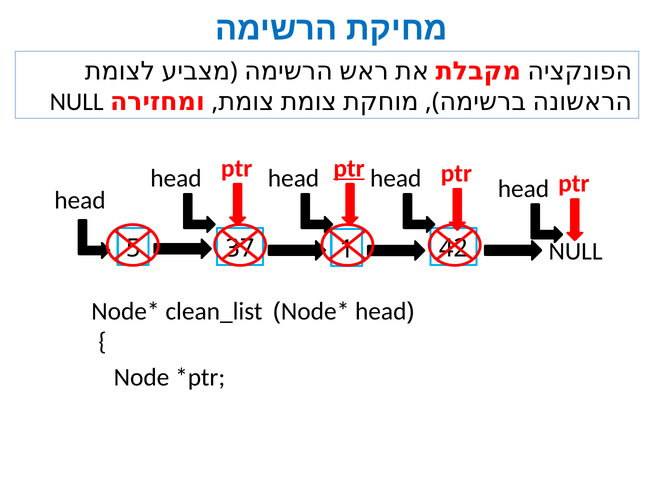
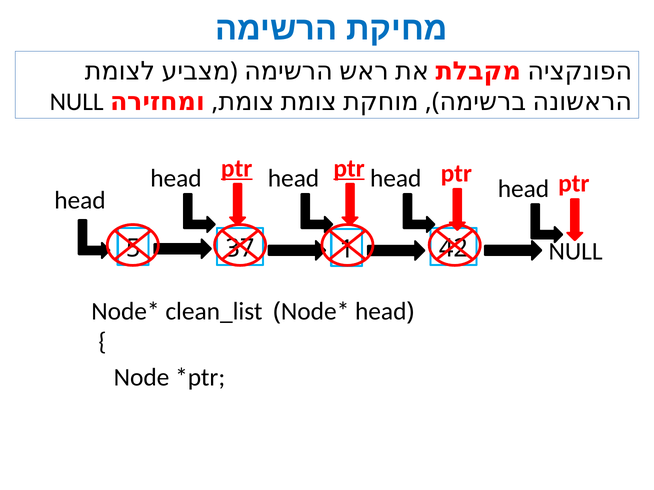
ptr at (237, 168) underline: none -> present
